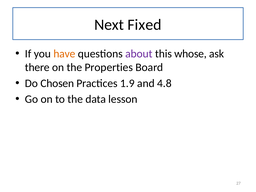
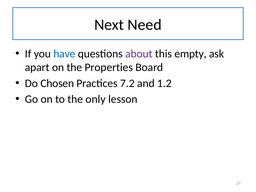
Fixed: Fixed -> Need
have colour: orange -> blue
whose: whose -> empty
there: there -> apart
1.9: 1.9 -> 7.2
4.8: 4.8 -> 1.2
data: data -> only
